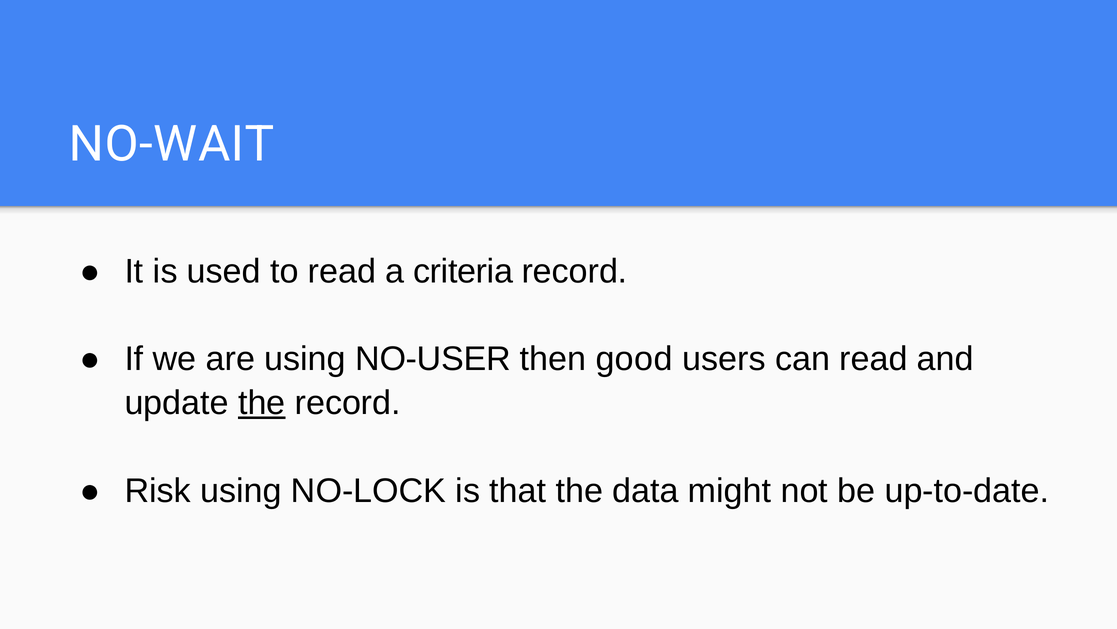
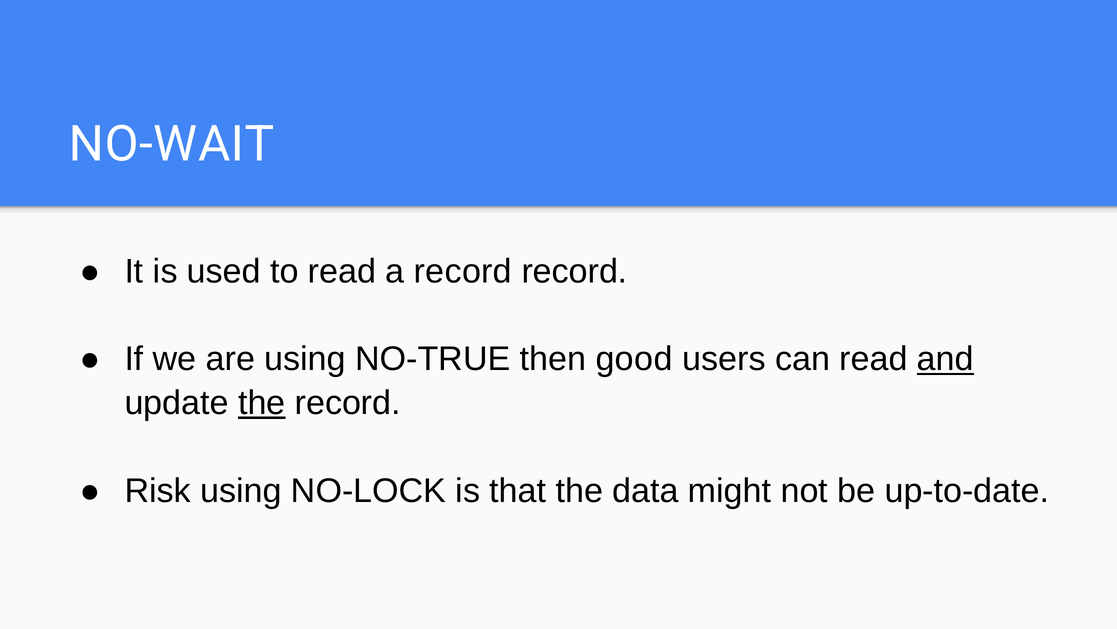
a criteria: criteria -> record
NO-USER: NO-USER -> NO-TRUE
and underline: none -> present
